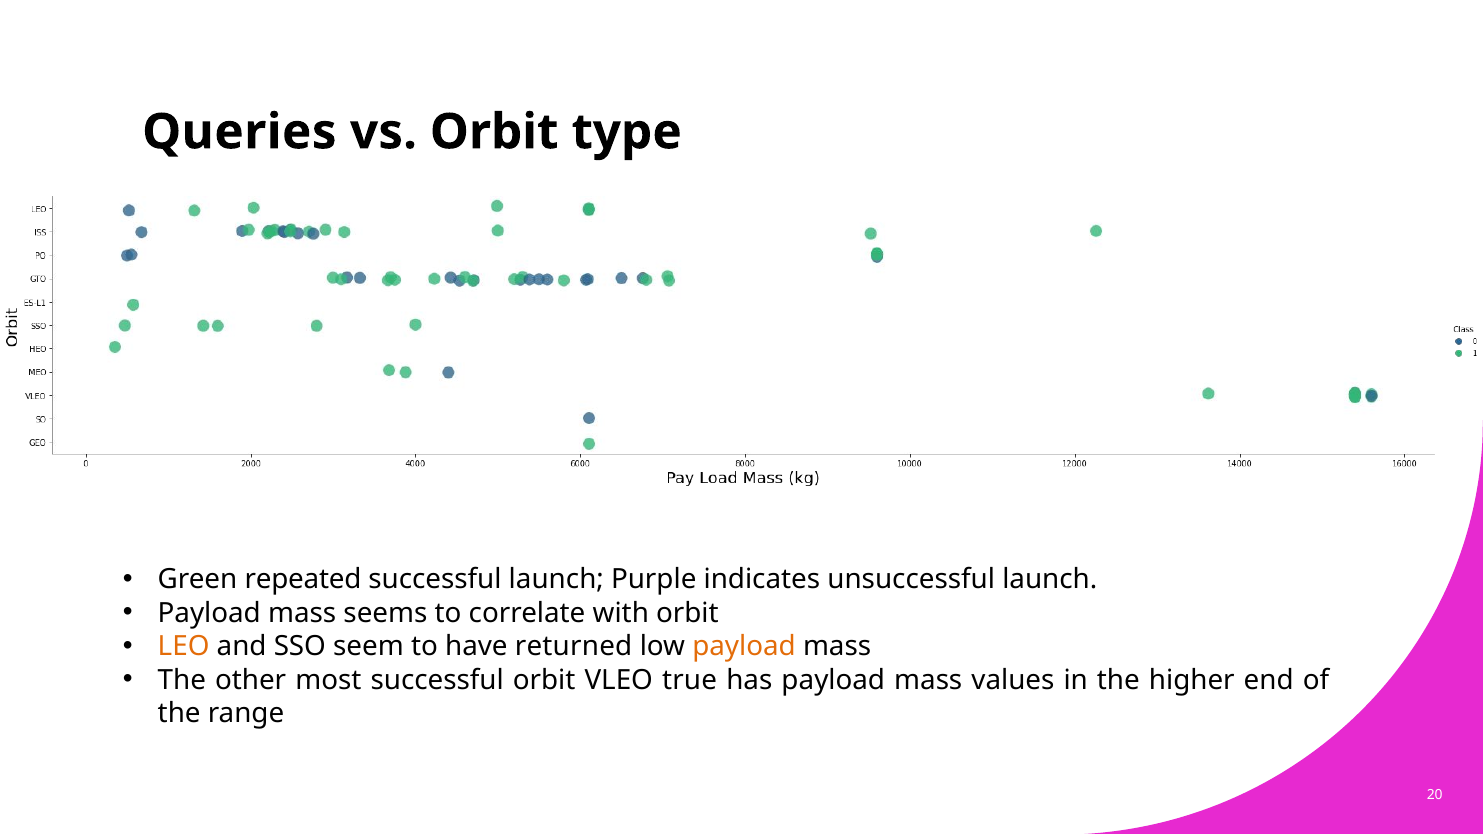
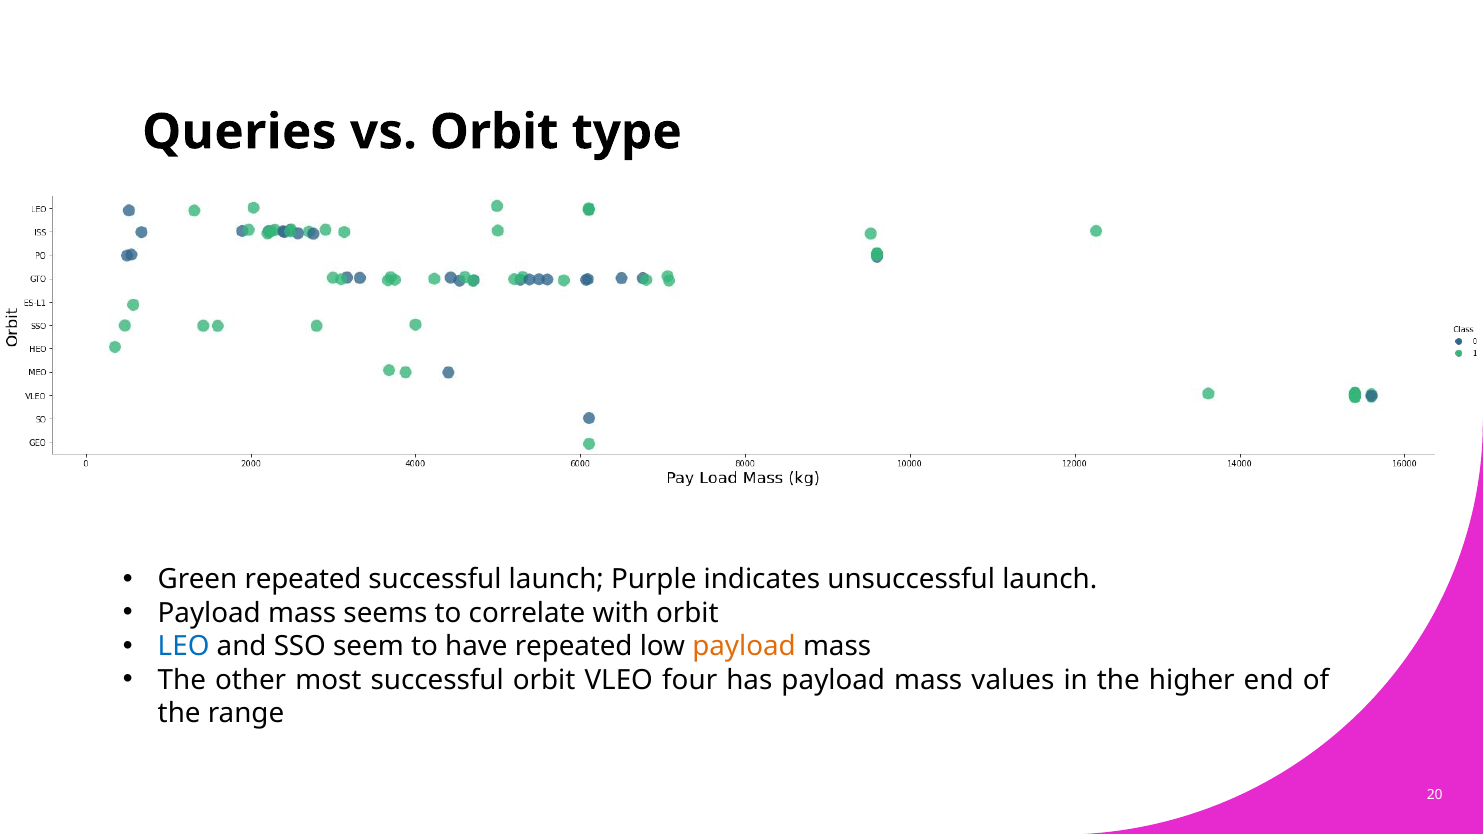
LEO colour: orange -> blue
have returned: returned -> repeated
true: true -> four
